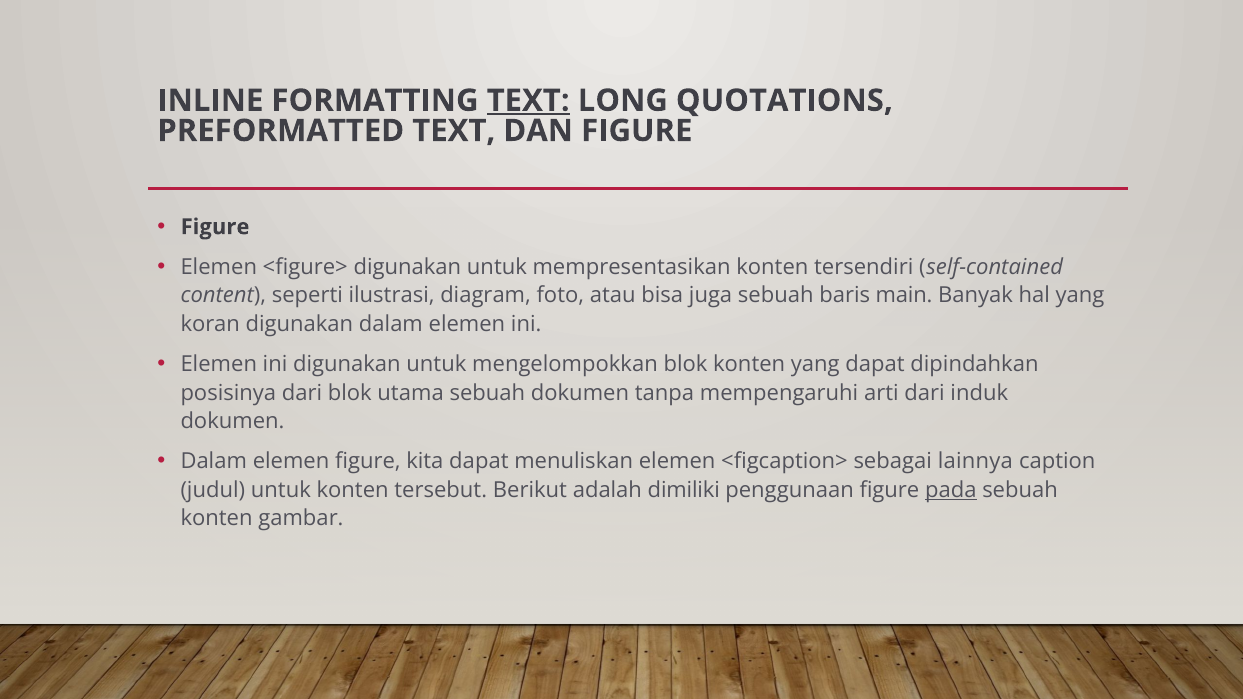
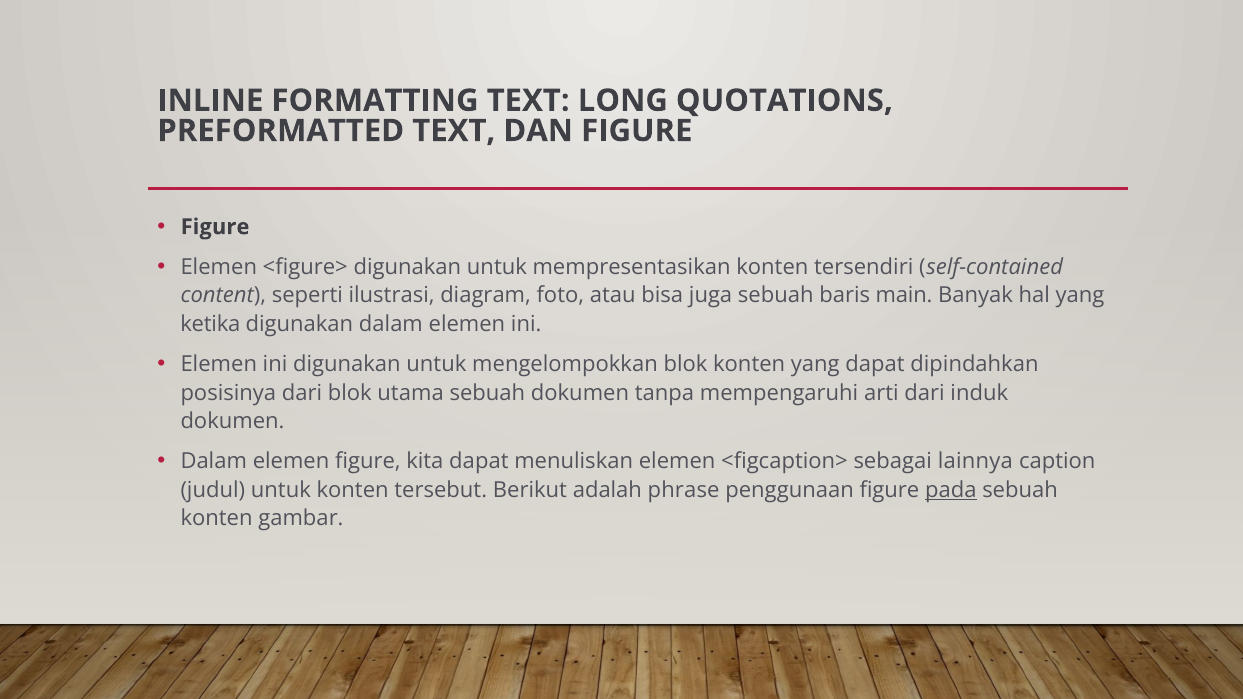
TEXT at (528, 101) underline: present -> none
koran: koran -> ketika
dimiliki: dimiliki -> phrase
